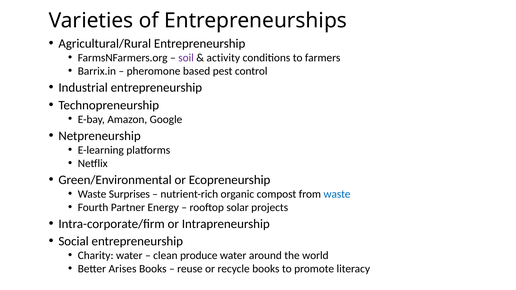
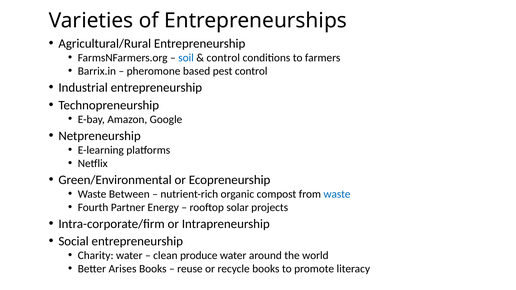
soil colour: purple -> blue
activity at (223, 58): activity -> control
Surprises: Surprises -> Between
